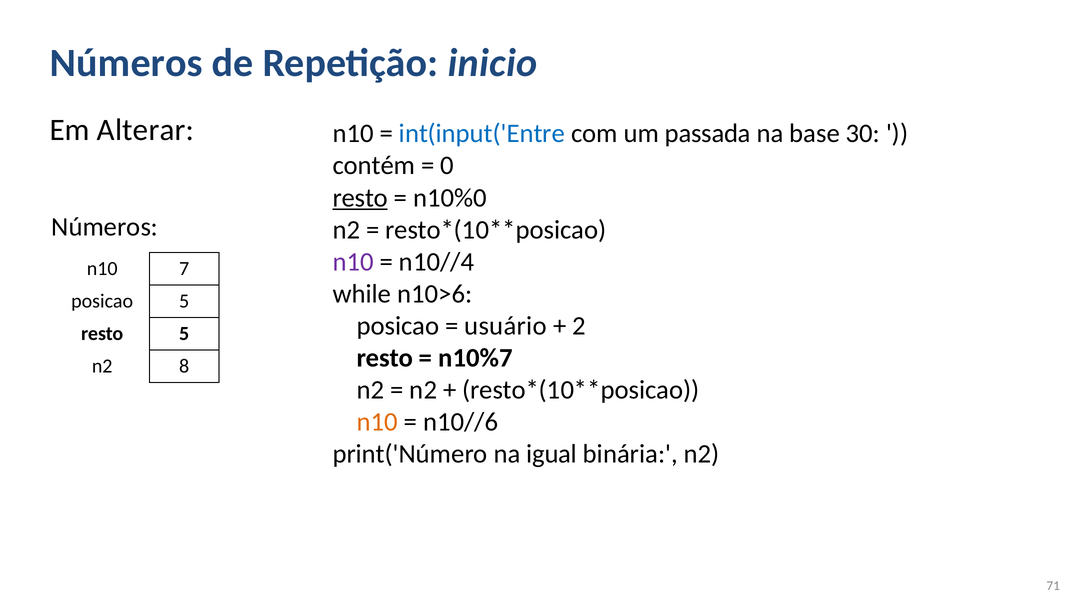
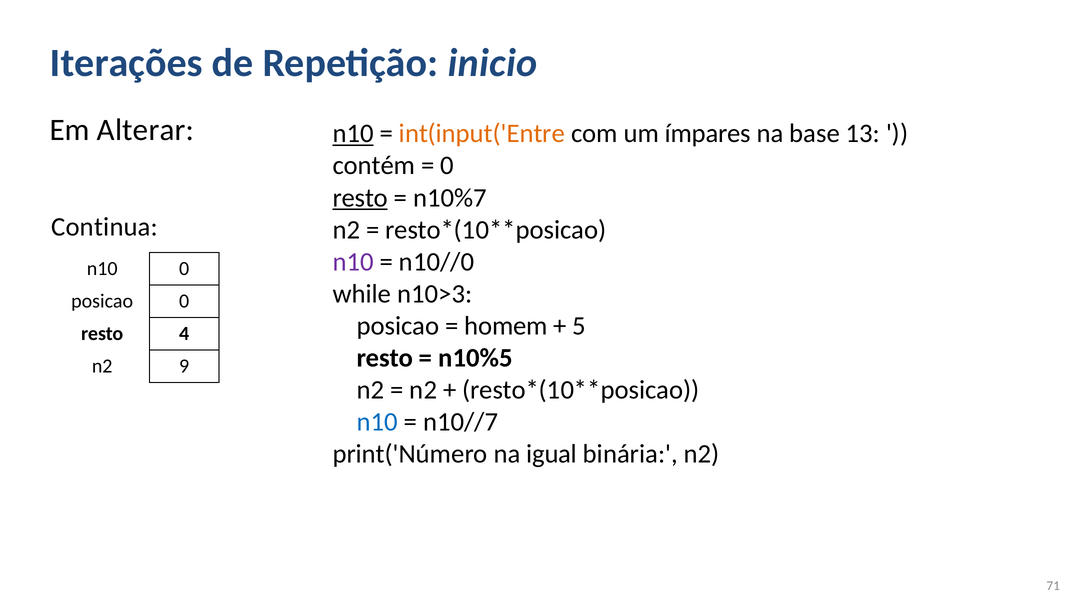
Números at (126, 63): Números -> Iterações
n10 at (353, 134) underline: none -> present
int(input('Entre colour: blue -> orange
passada: passada -> ímpares
30: 30 -> 13
n10%0: n10%0 -> n10%7
Números at (105, 227): Números -> Continua
n10//4: n10//4 -> n10//0
n10 7: 7 -> 0
n10>6: n10>6 -> n10>3
posicao 5: 5 -> 0
usuário: usuário -> homem
2: 2 -> 5
resto 5: 5 -> 4
n10%7: n10%7 -> n10%5
8: 8 -> 9
n10 at (377, 422) colour: orange -> blue
n10//6: n10//6 -> n10//7
